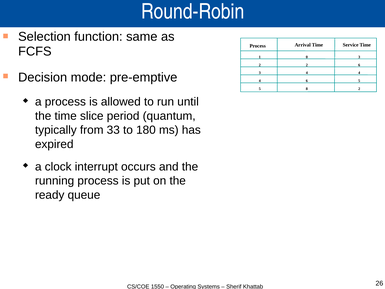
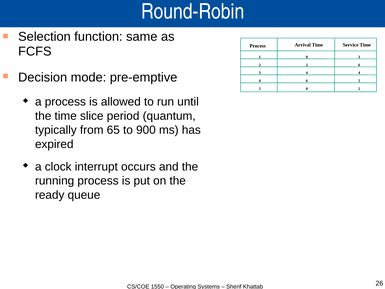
33: 33 -> 65
180: 180 -> 900
